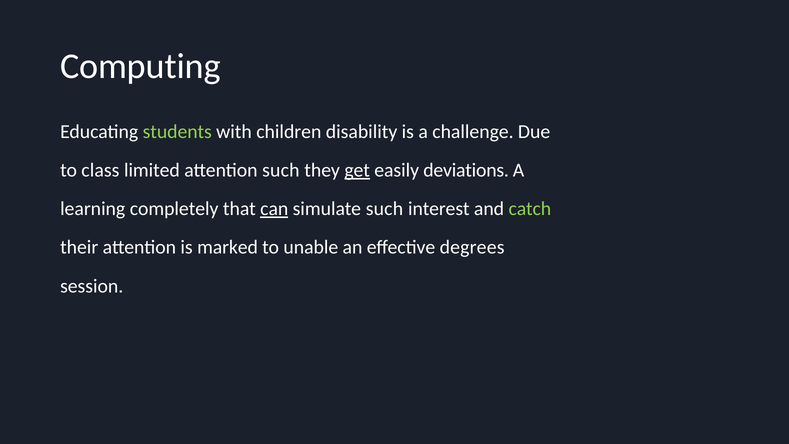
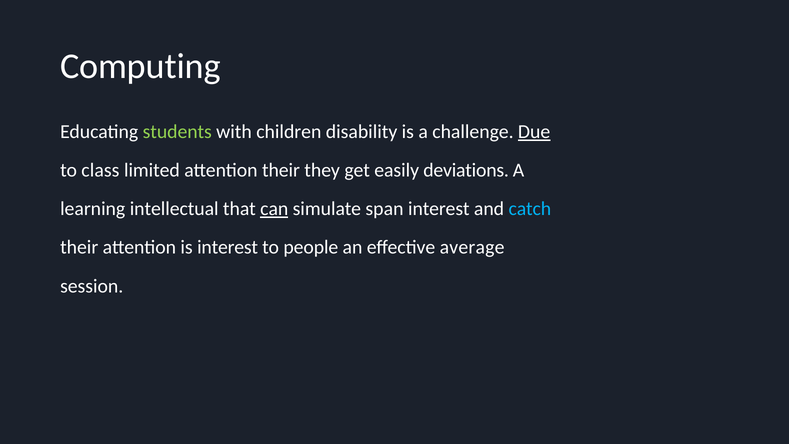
Due underline: none -> present
attention such: such -> their
get underline: present -> none
completely: completely -> intellectual
simulate such: such -> span
catch colour: light green -> light blue
is marked: marked -> interest
unable: unable -> people
degrees: degrees -> average
